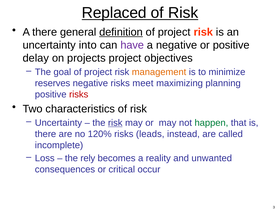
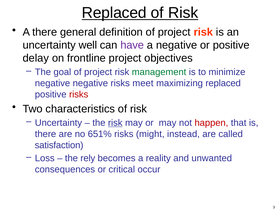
definition underline: present -> none
into: into -> well
projects: projects -> frontline
management colour: orange -> green
reserves at (53, 83): reserves -> negative
maximizing planning: planning -> replaced
happen colour: green -> red
120%: 120% -> 651%
leads: leads -> might
incomplete: incomplete -> satisfaction
